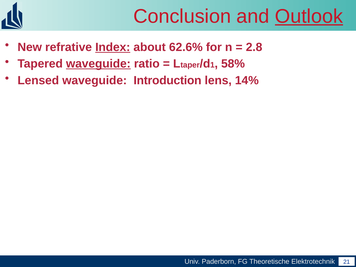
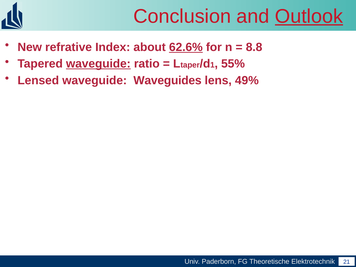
Index underline: present -> none
62.6% underline: none -> present
2.8: 2.8 -> 8.8
58%: 58% -> 55%
Introduction: Introduction -> Waveguides
14%: 14% -> 49%
